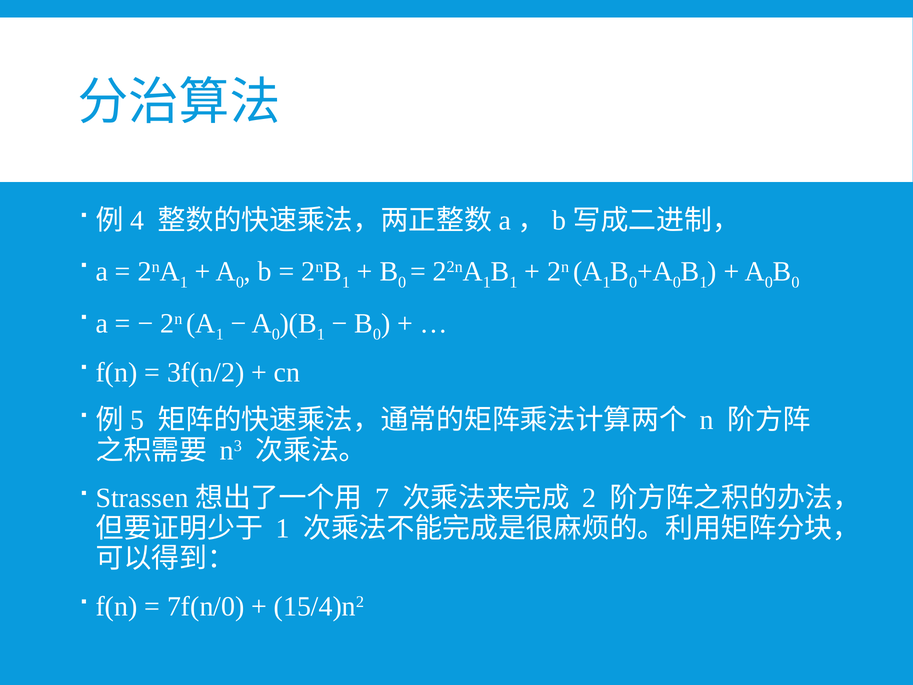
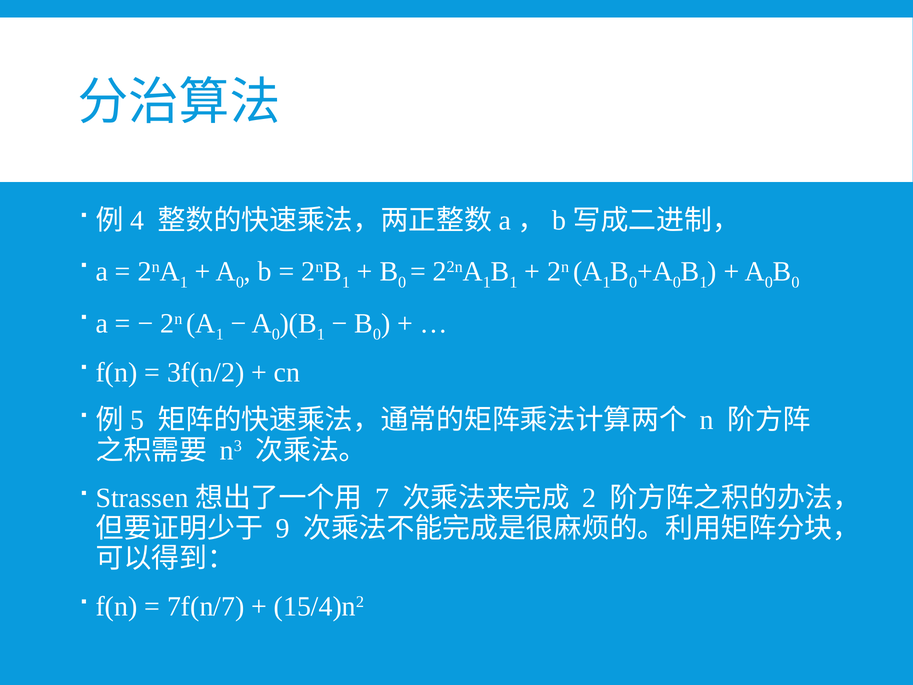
1 at (283, 528): 1 -> 9
7f(n/0: 7f(n/0 -> 7f(n/7
